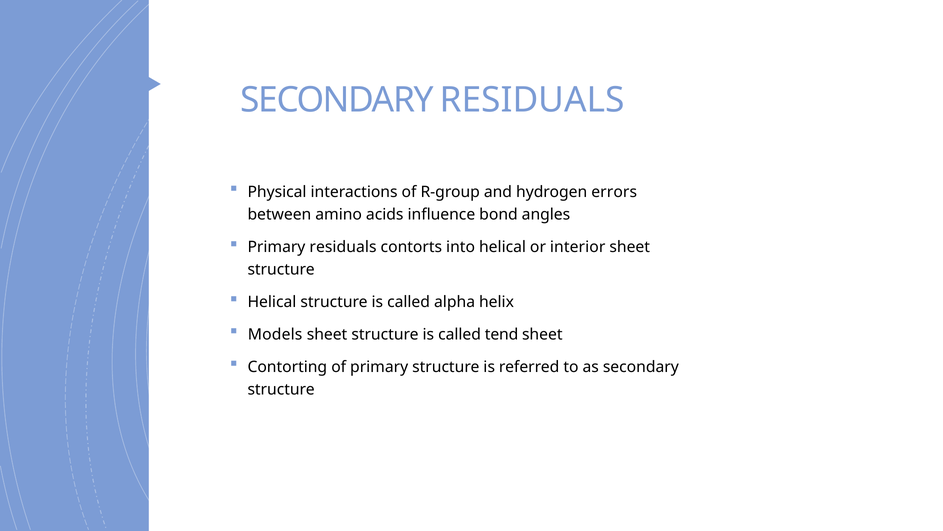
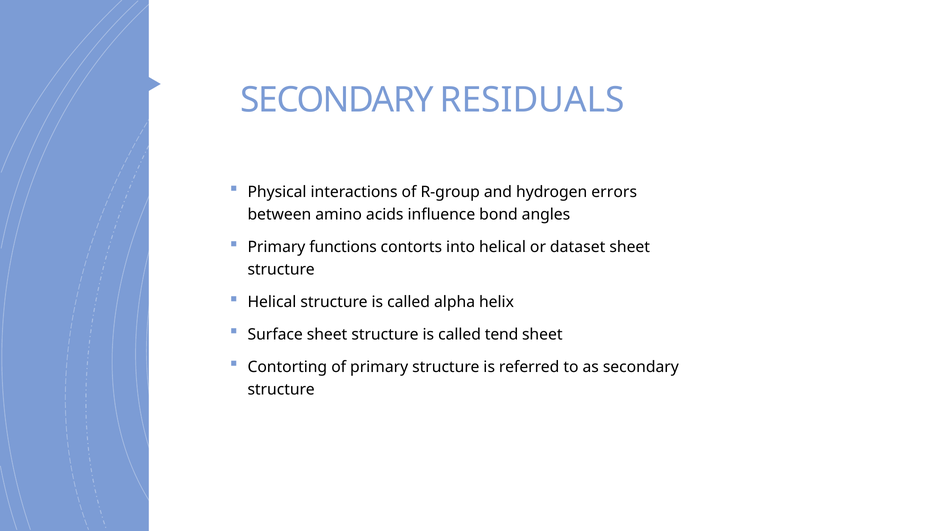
Primary residuals: residuals -> functions
interior: interior -> dataset
Models: Models -> Surface
